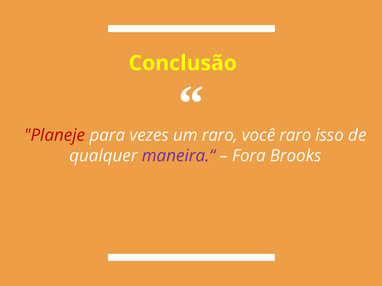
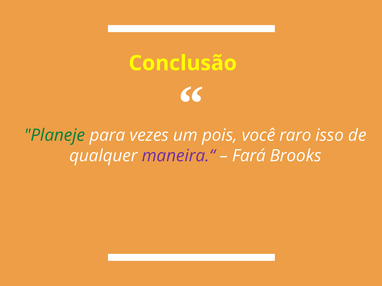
Planeje colour: red -> green
um raro: raro -> pois
Fora: Fora -> Fará
